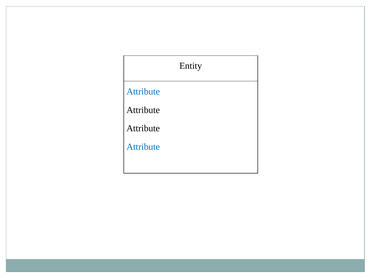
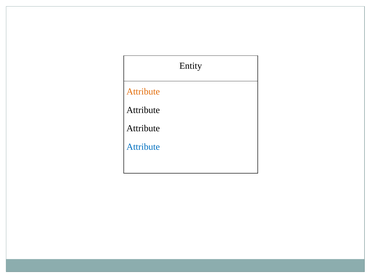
Attribute at (143, 92) colour: blue -> orange
